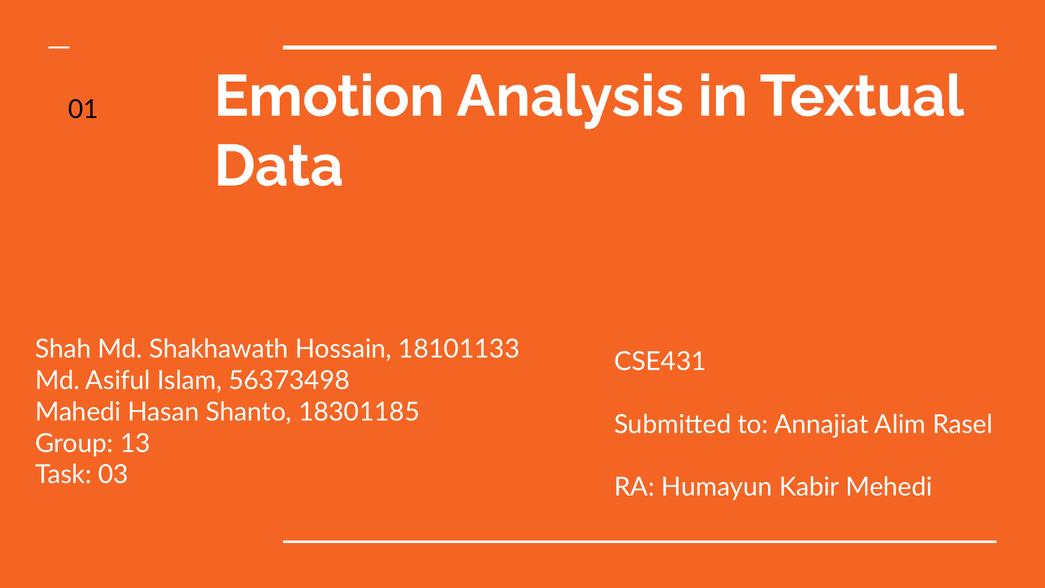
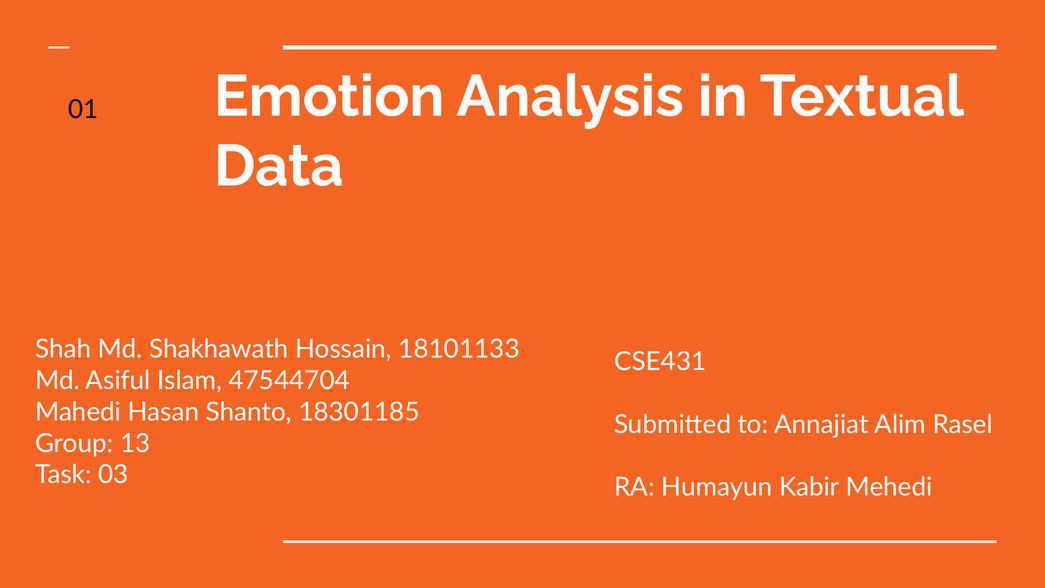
56373498: 56373498 -> 47544704
